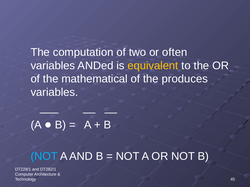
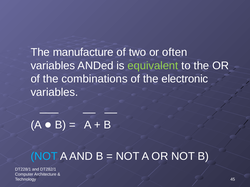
computation: computation -> manufacture
equivalent colour: yellow -> light green
mathematical: mathematical -> combinations
produces: produces -> electronic
